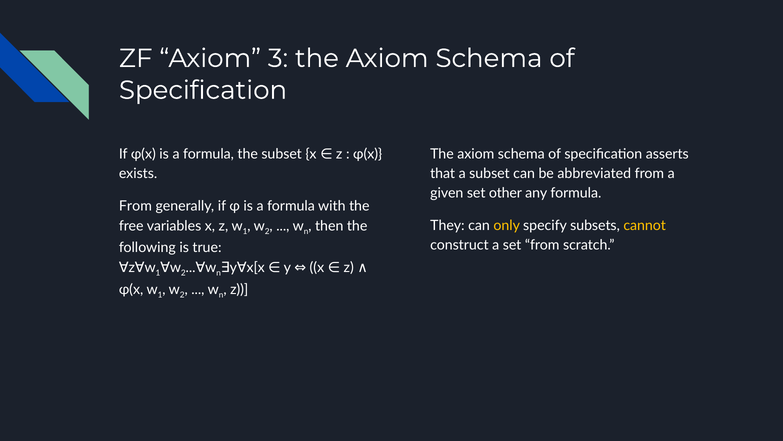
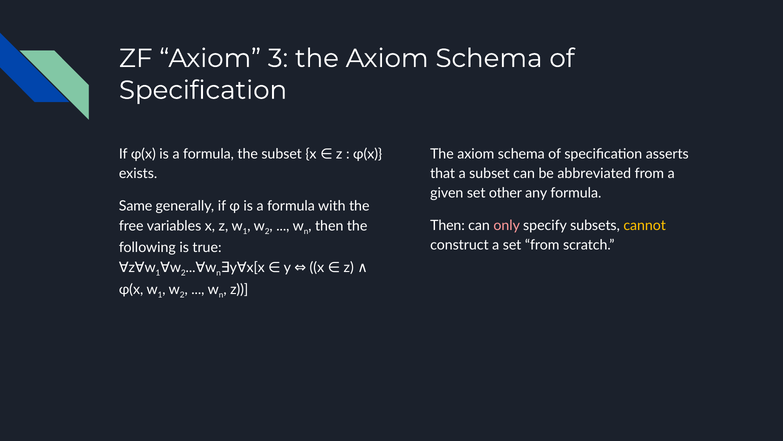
From at (135, 206): From -> Same
They at (447, 225): They -> Then
only colour: yellow -> pink
